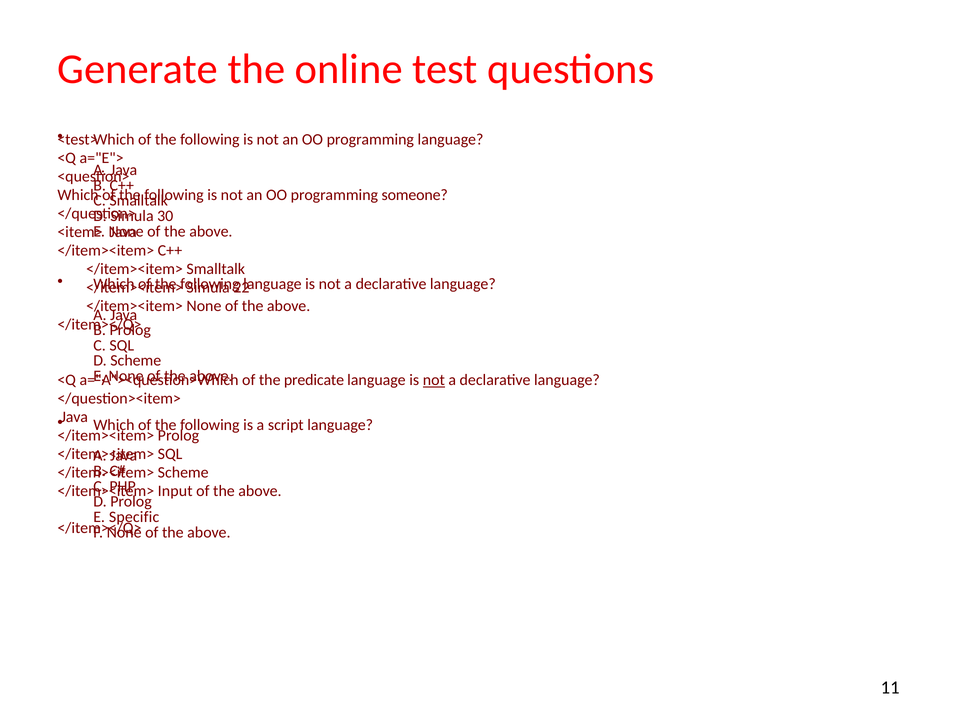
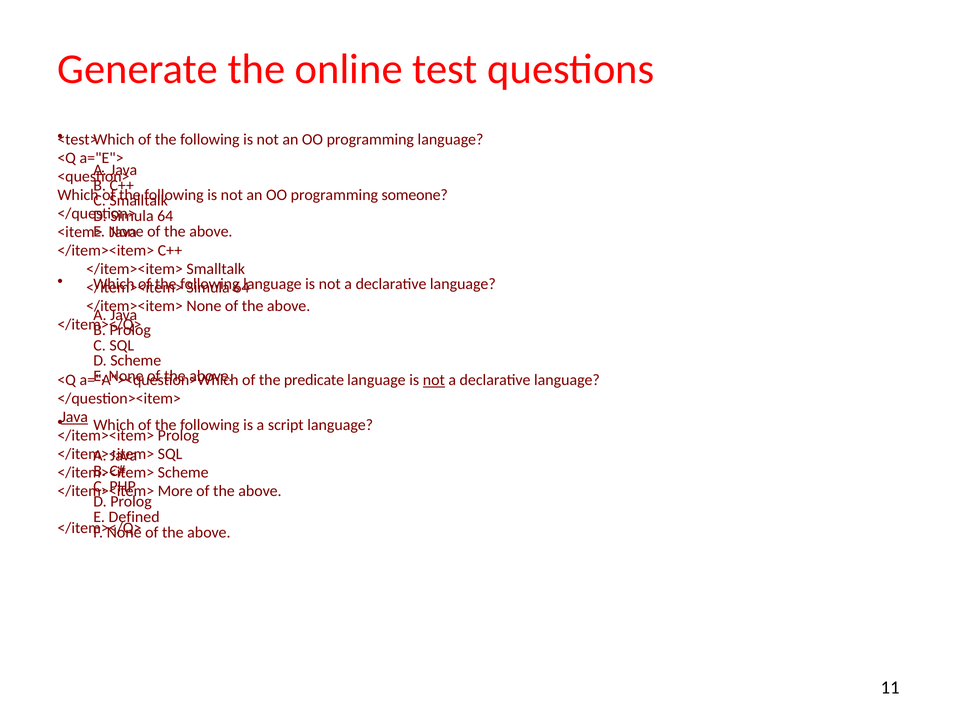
30 at (165, 216): 30 -> 64
22 at (241, 287): 22 -> 64
Java at (74, 417) underline: none -> present
Input: Input -> More
Specific: Specific -> Defined
